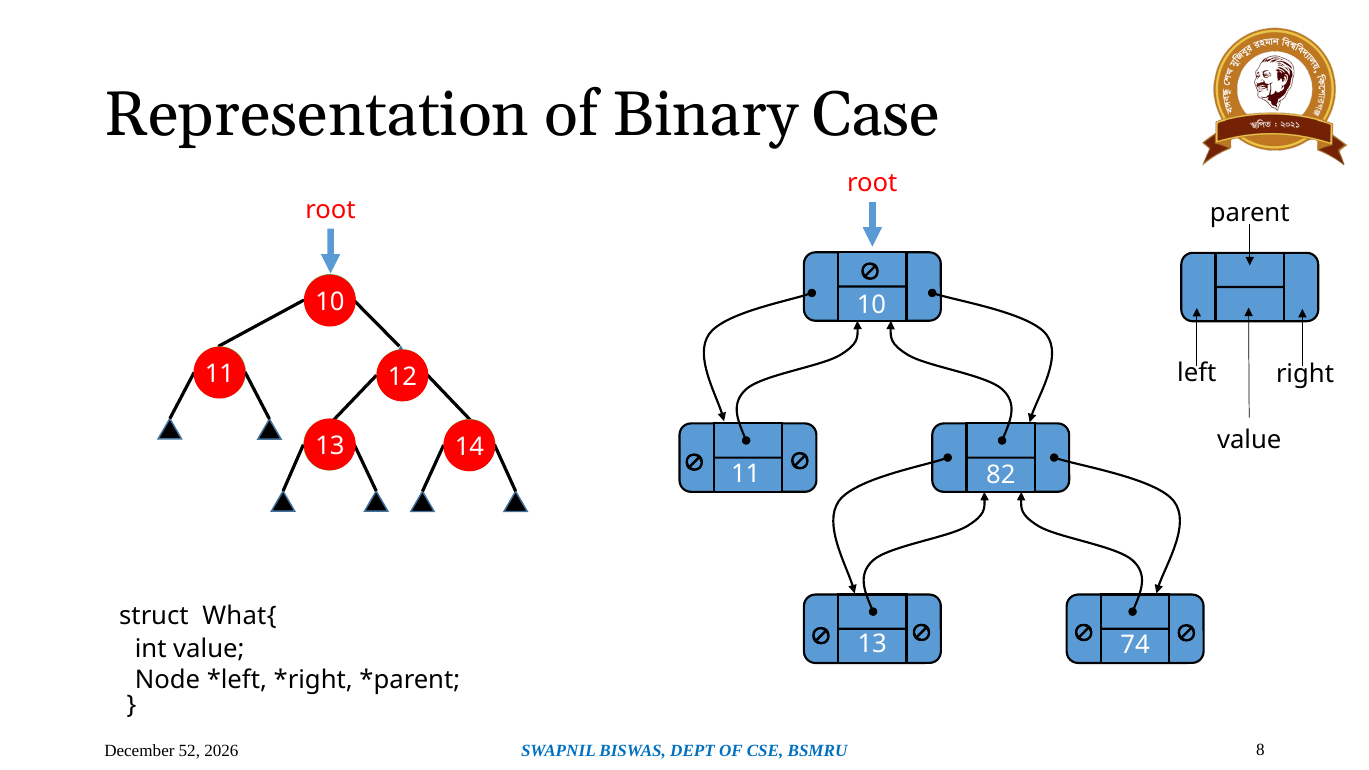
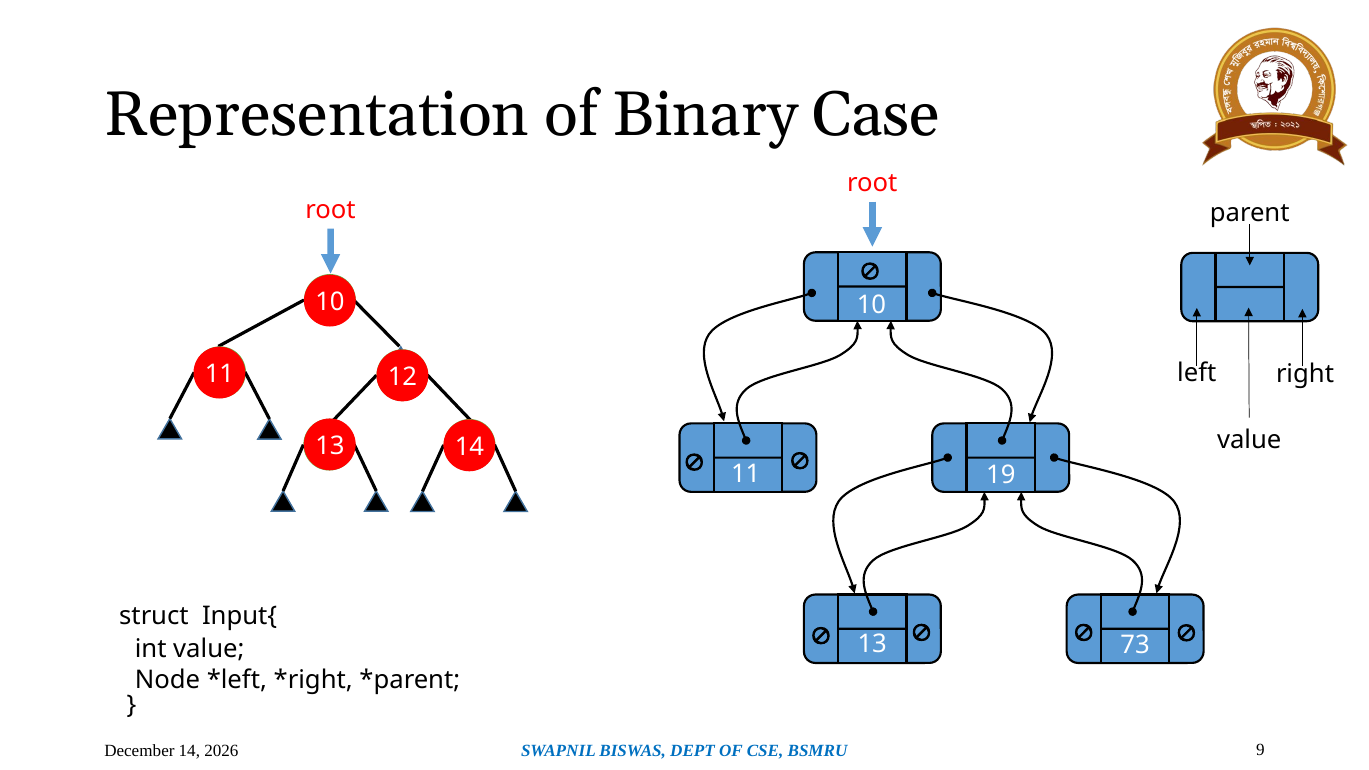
82: 82 -> 19
What{: What{ -> Input{
74: 74 -> 73
52 at (189, 751): 52 -> 14
8: 8 -> 9
